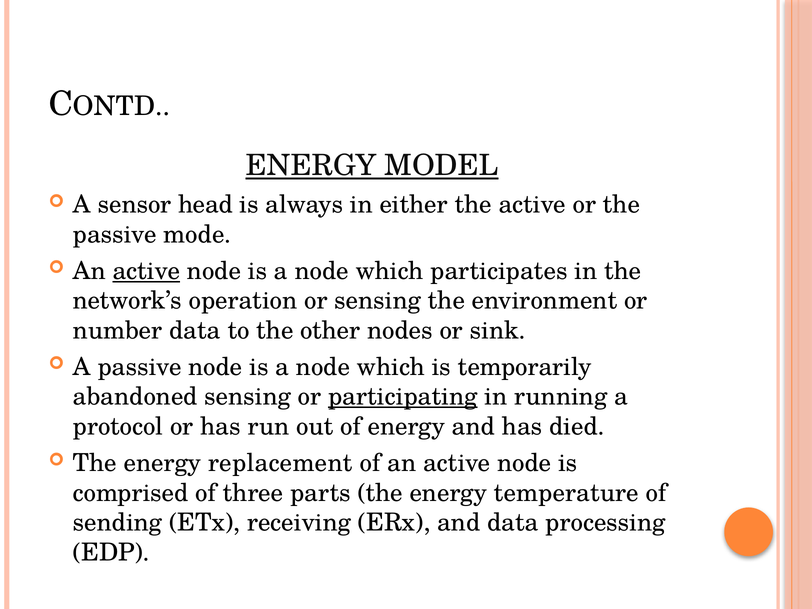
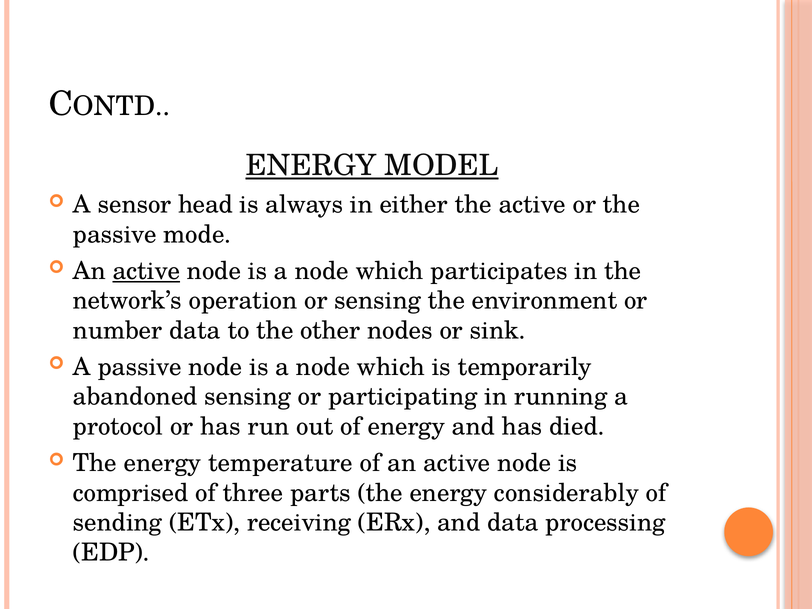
participating underline: present -> none
replacement: replacement -> temperature
temperature: temperature -> considerably
